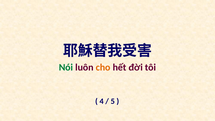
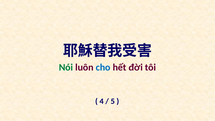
cho colour: orange -> blue
